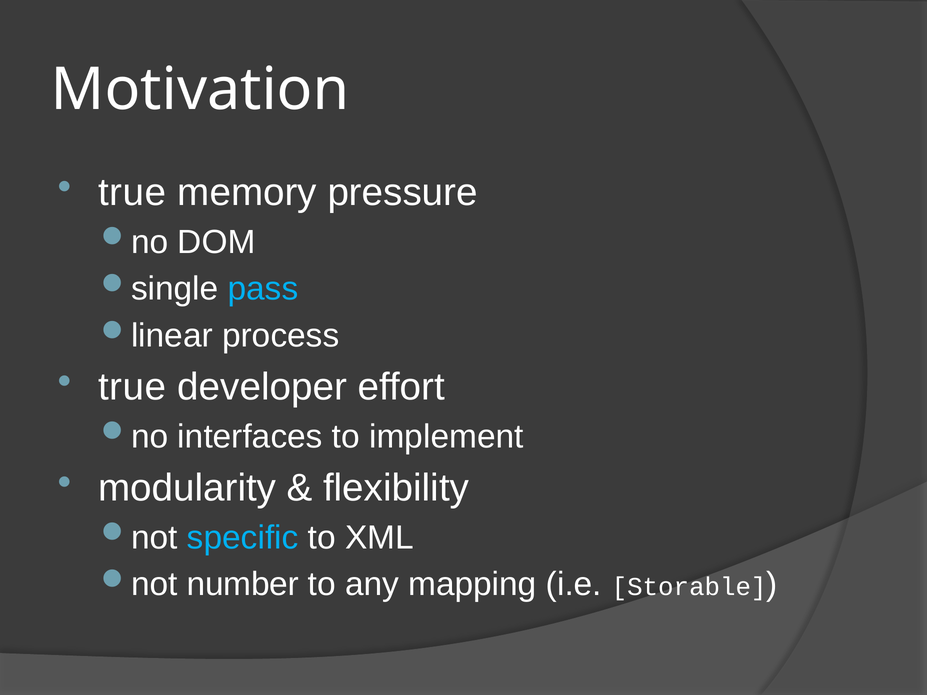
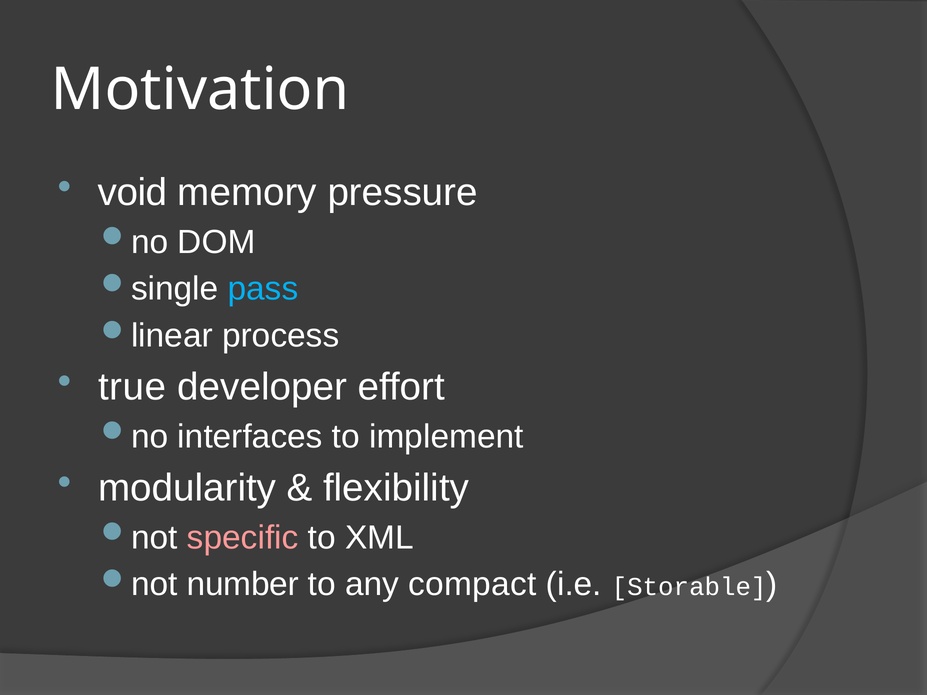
true at (132, 193): true -> void
specific colour: light blue -> pink
mapping: mapping -> compact
